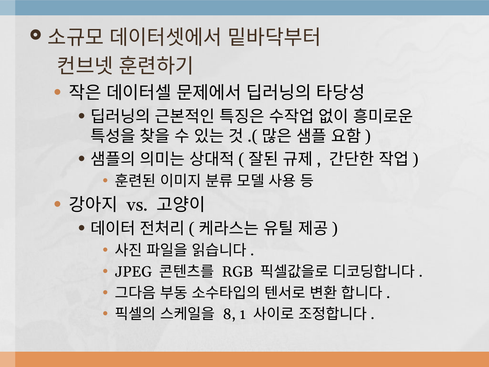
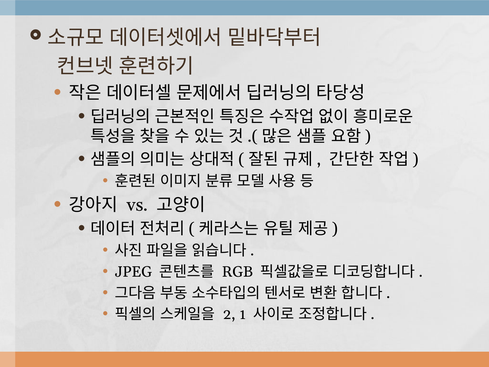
8: 8 -> 2
